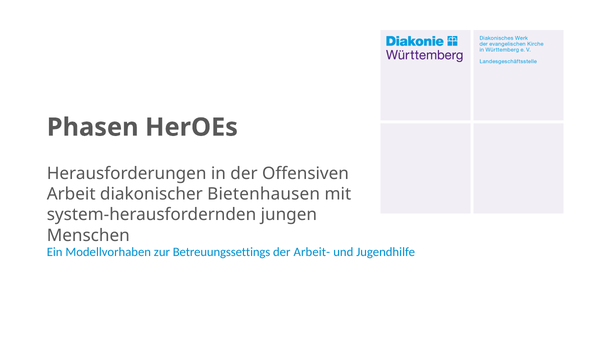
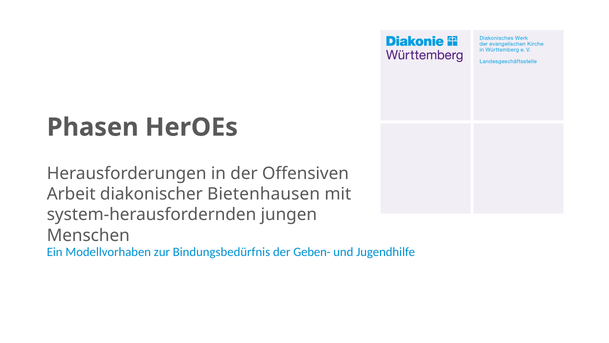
Betreuungssettings: Betreuungssettings -> Bindungsbedürfnis
Arbeit-: Arbeit- -> Geben-
